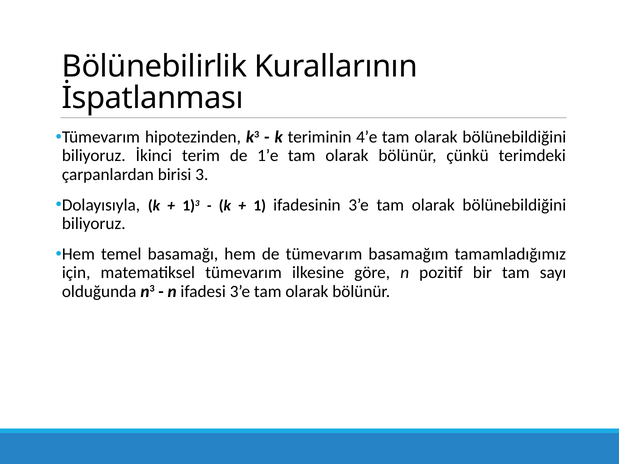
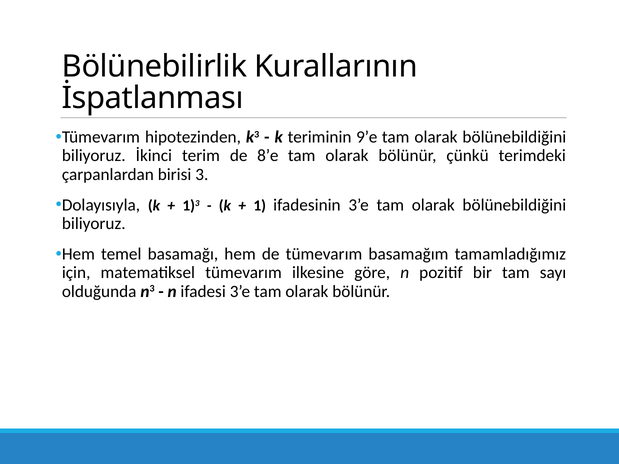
4’e: 4’e -> 9’e
1’e: 1’e -> 8’e
